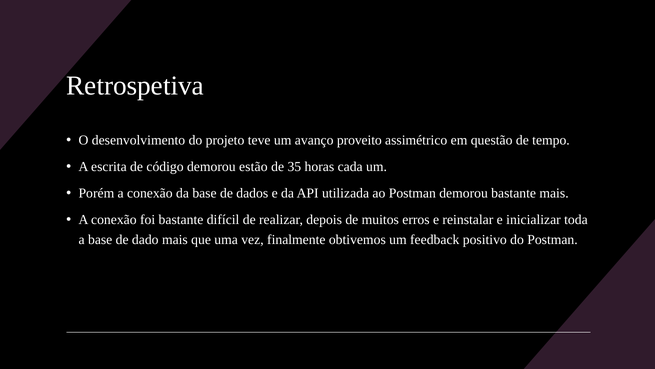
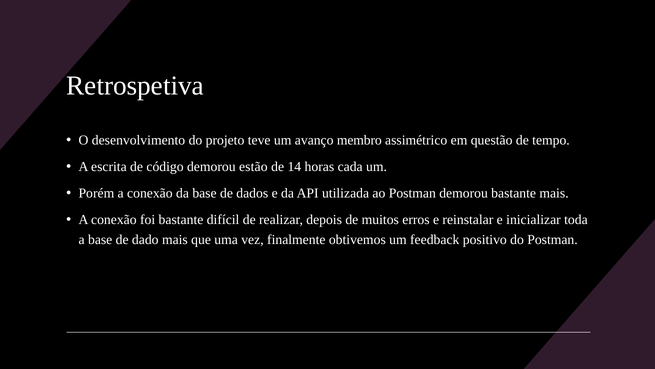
proveito: proveito -> membro
35: 35 -> 14
